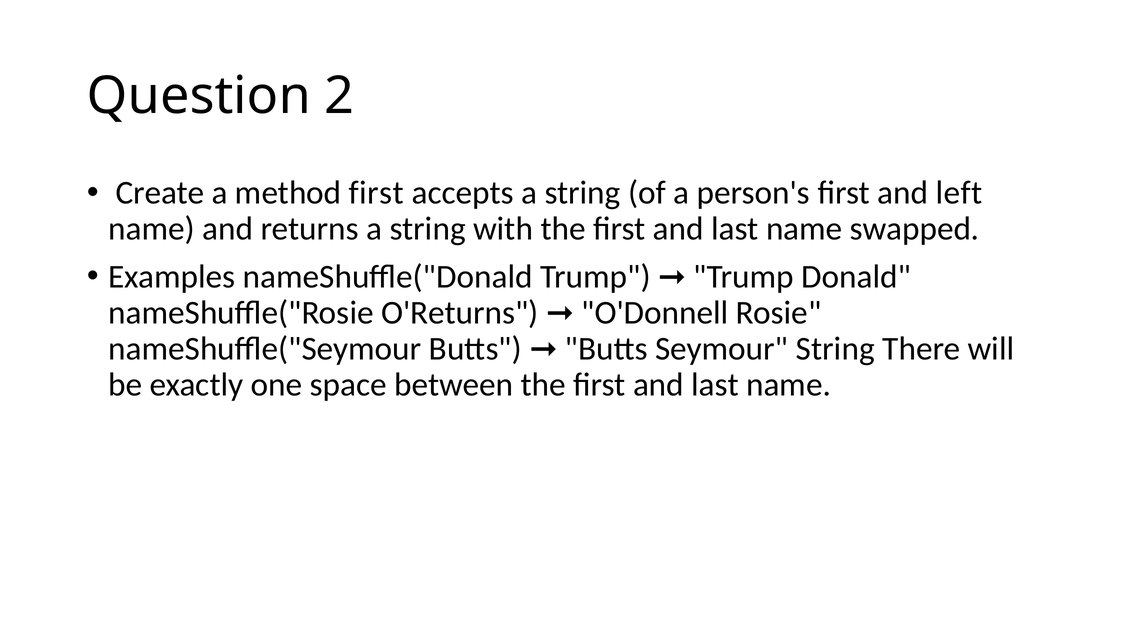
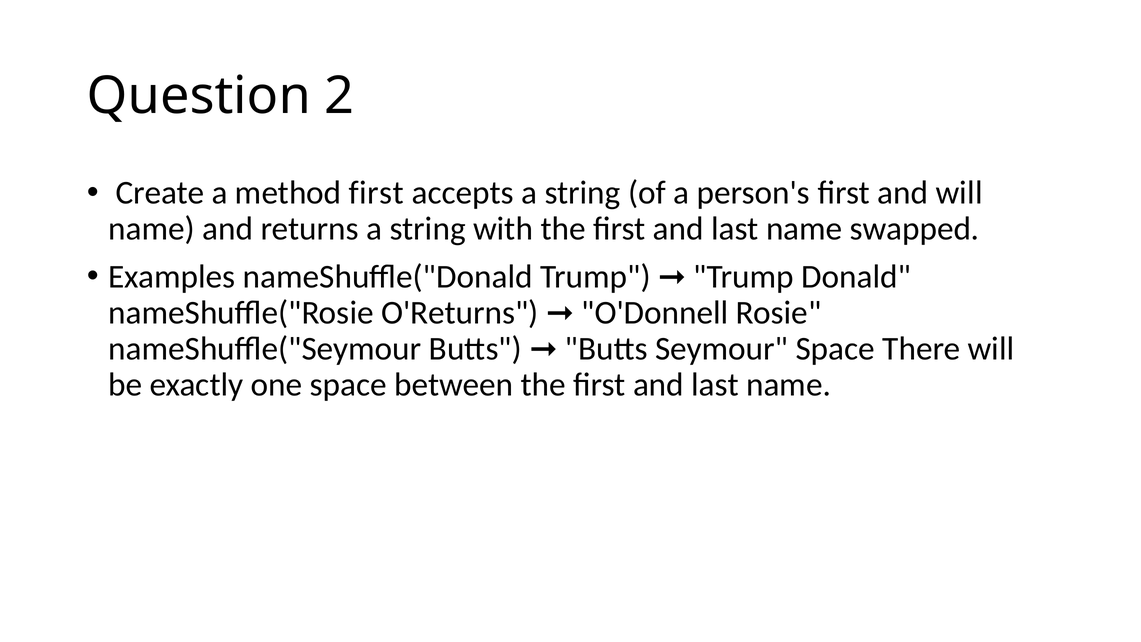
and left: left -> will
Seymour String: String -> Space
